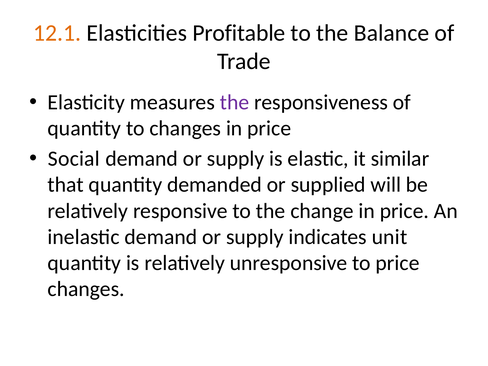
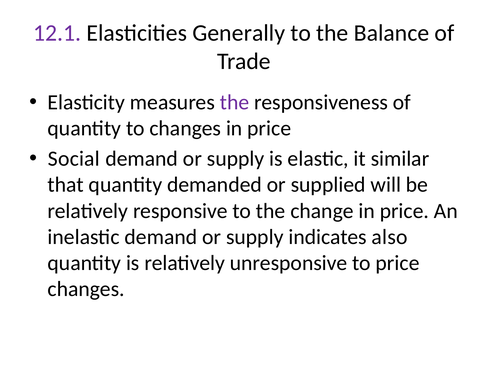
12.1 colour: orange -> purple
Profitable: Profitable -> Generally
unit: unit -> also
